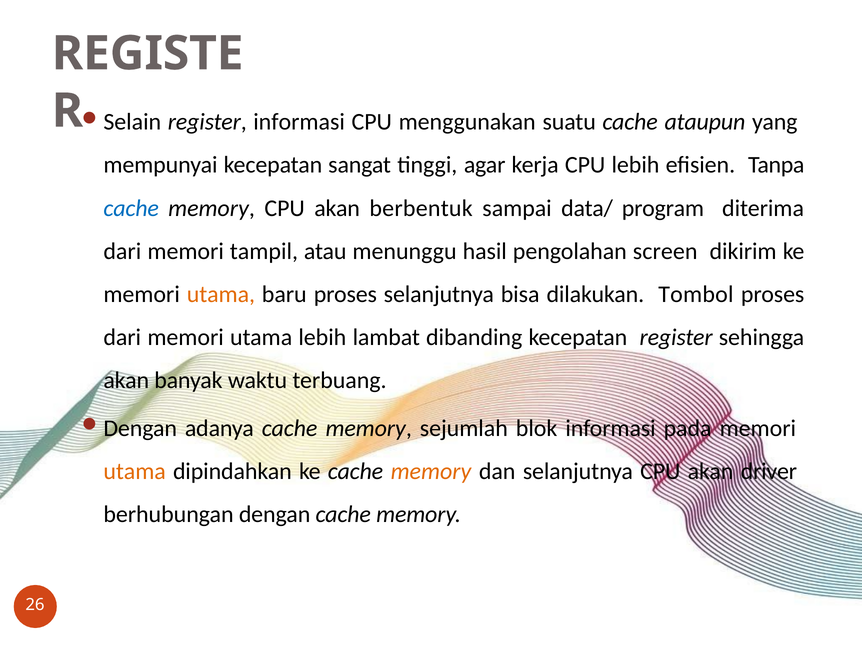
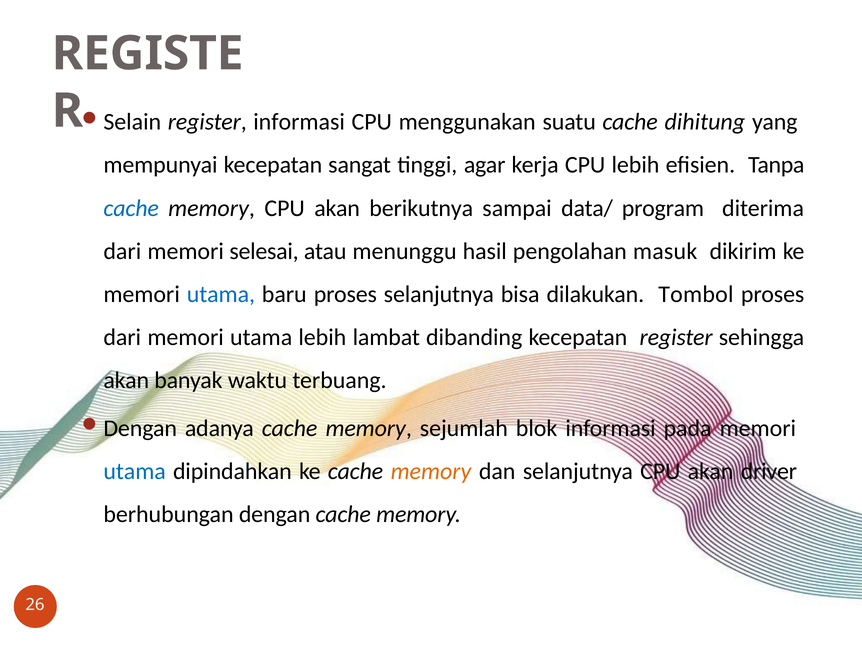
ataupun: ataupun -> dihitung
berbentuk: berbentuk -> berikutnya
tampil: tampil -> selesai
screen: screen -> masuk
utama at (221, 295) colour: orange -> blue
utama at (135, 472) colour: orange -> blue
